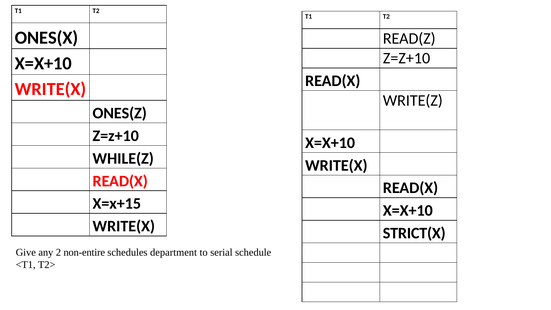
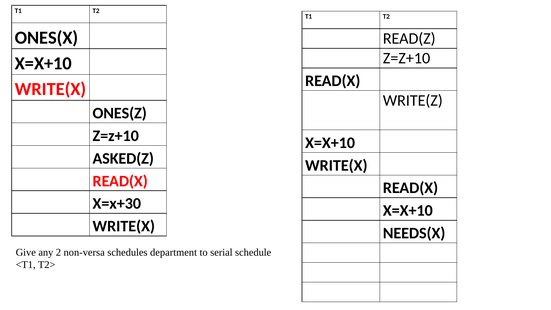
WHILE(Z: WHILE(Z -> ASKED(Z
X=x+15: X=x+15 -> X=x+30
STRICT(X: STRICT(X -> NEEDS(X
non-entire: non-entire -> non-versa
